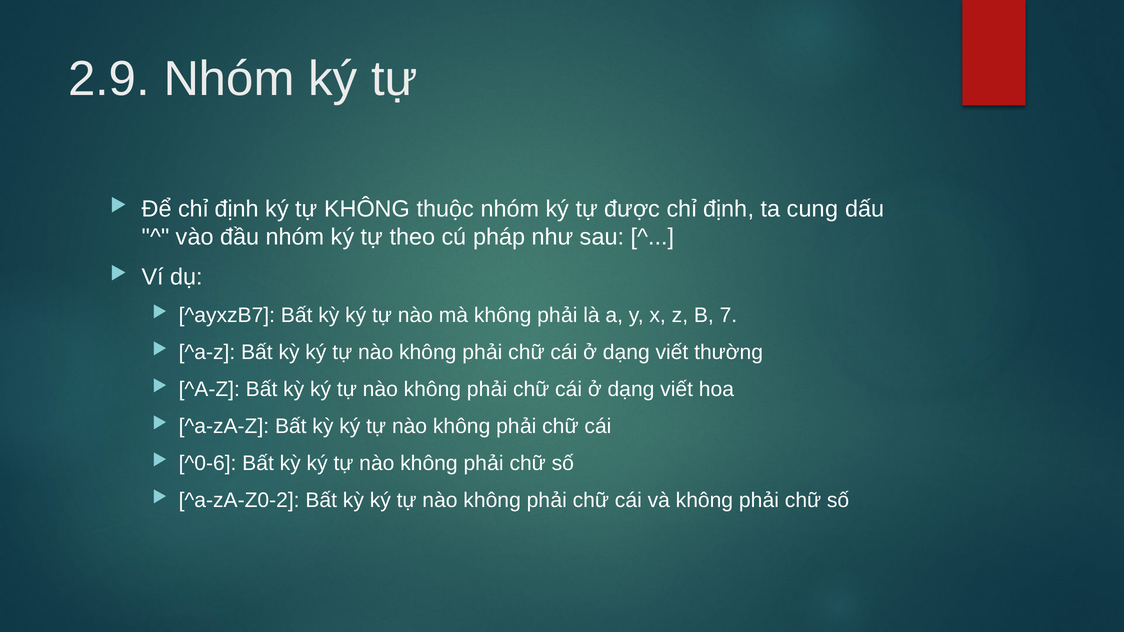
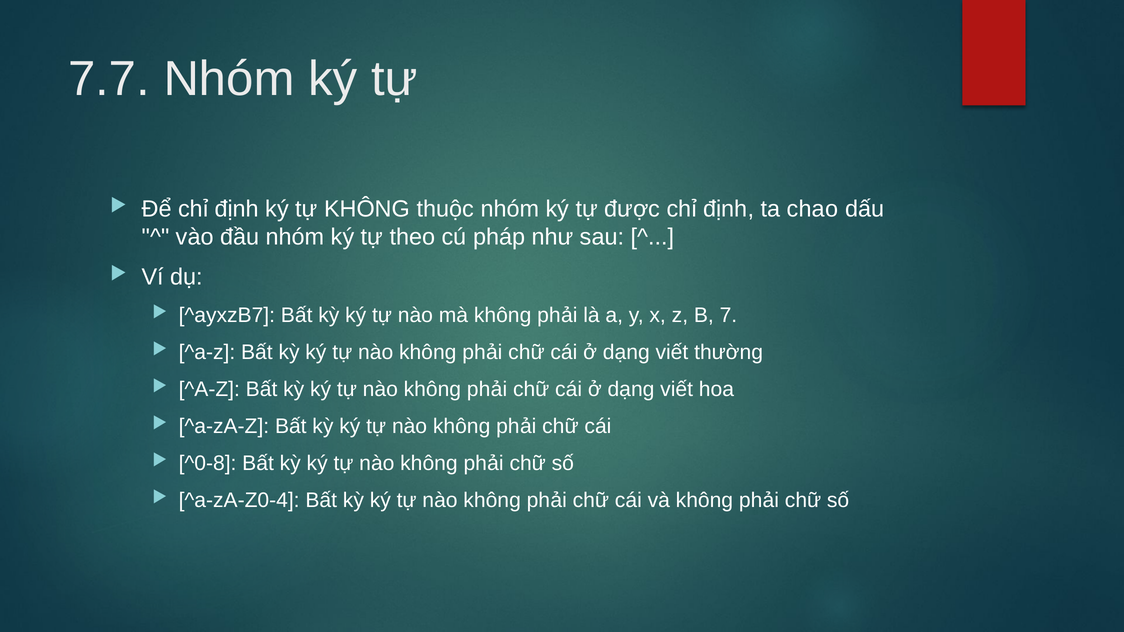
2.9: 2.9 -> 7.7
cung: cung -> chao
^0-6: ^0-6 -> ^0-8
^a-zA-Z0-2: ^a-zA-Z0-2 -> ^a-zA-Z0-4
